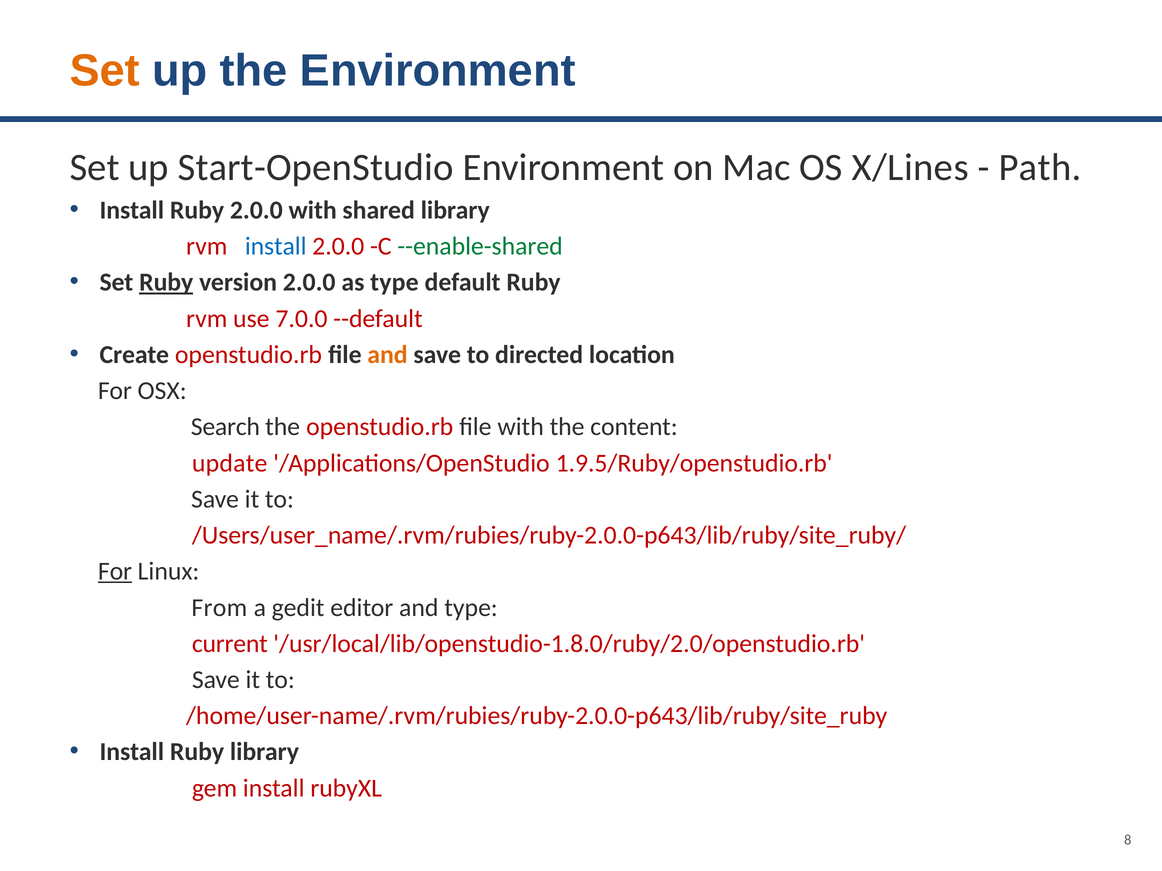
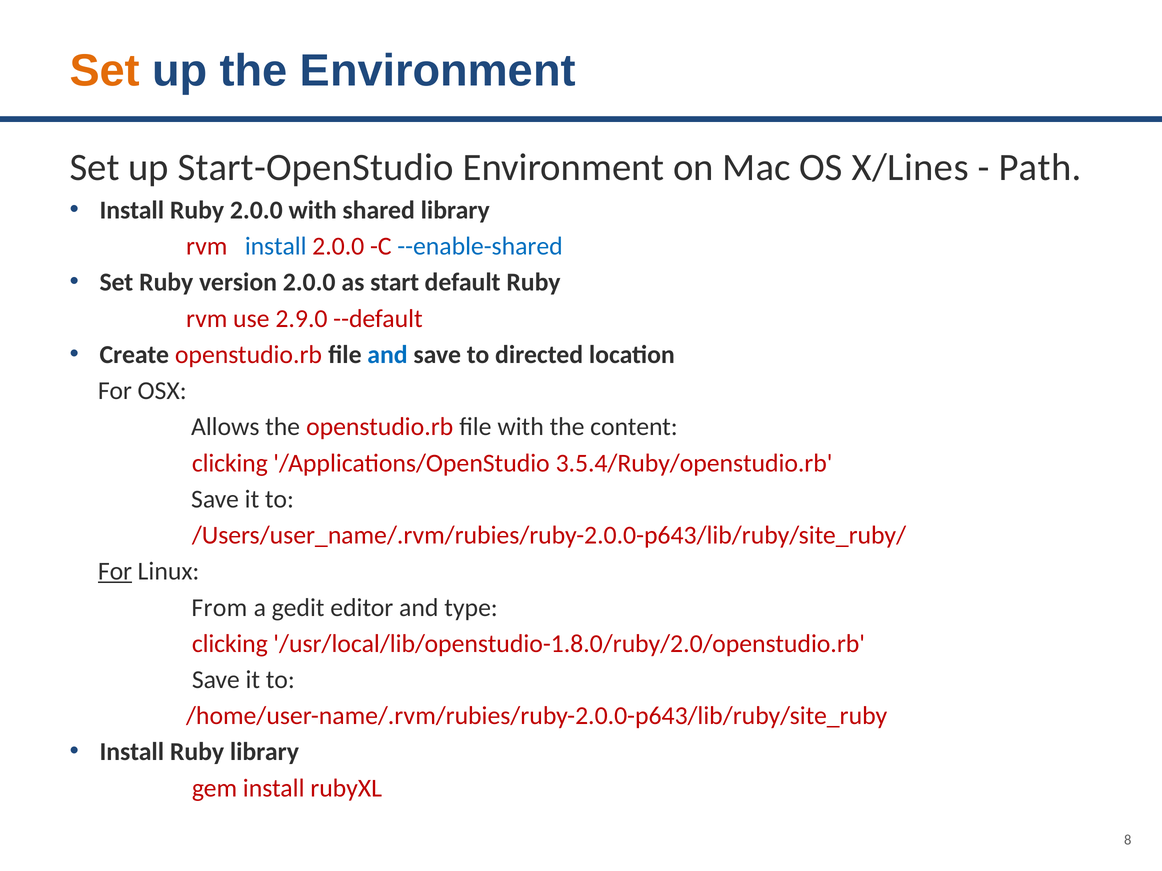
--enable-shared colour: green -> blue
Ruby at (166, 283) underline: present -> none
as type: type -> start
7.0.0: 7.0.0 -> 2.9.0
and at (388, 355) colour: orange -> blue
Search: Search -> Allows
update at (230, 463): update -> clicking
1.9.5/Ruby/openstudio.rb: 1.9.5/Ruby/openstudio.rb -> 3.5.4/Ruby/openstudio.rb
current at (230, 644): current -> clicking
